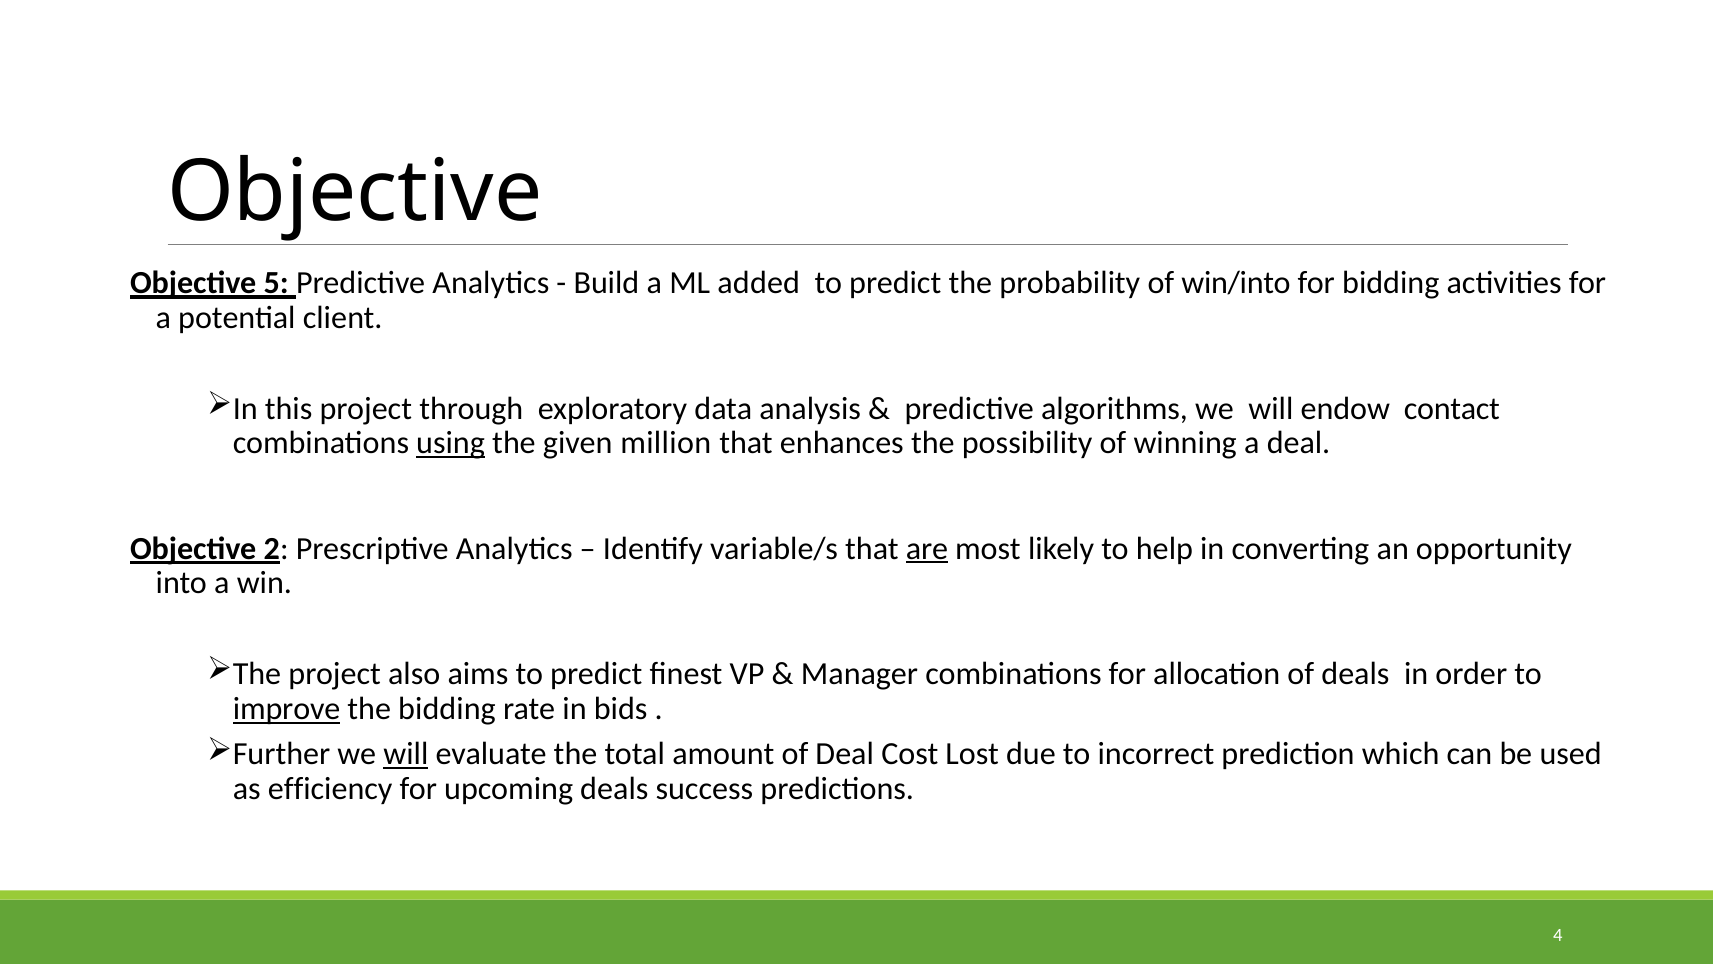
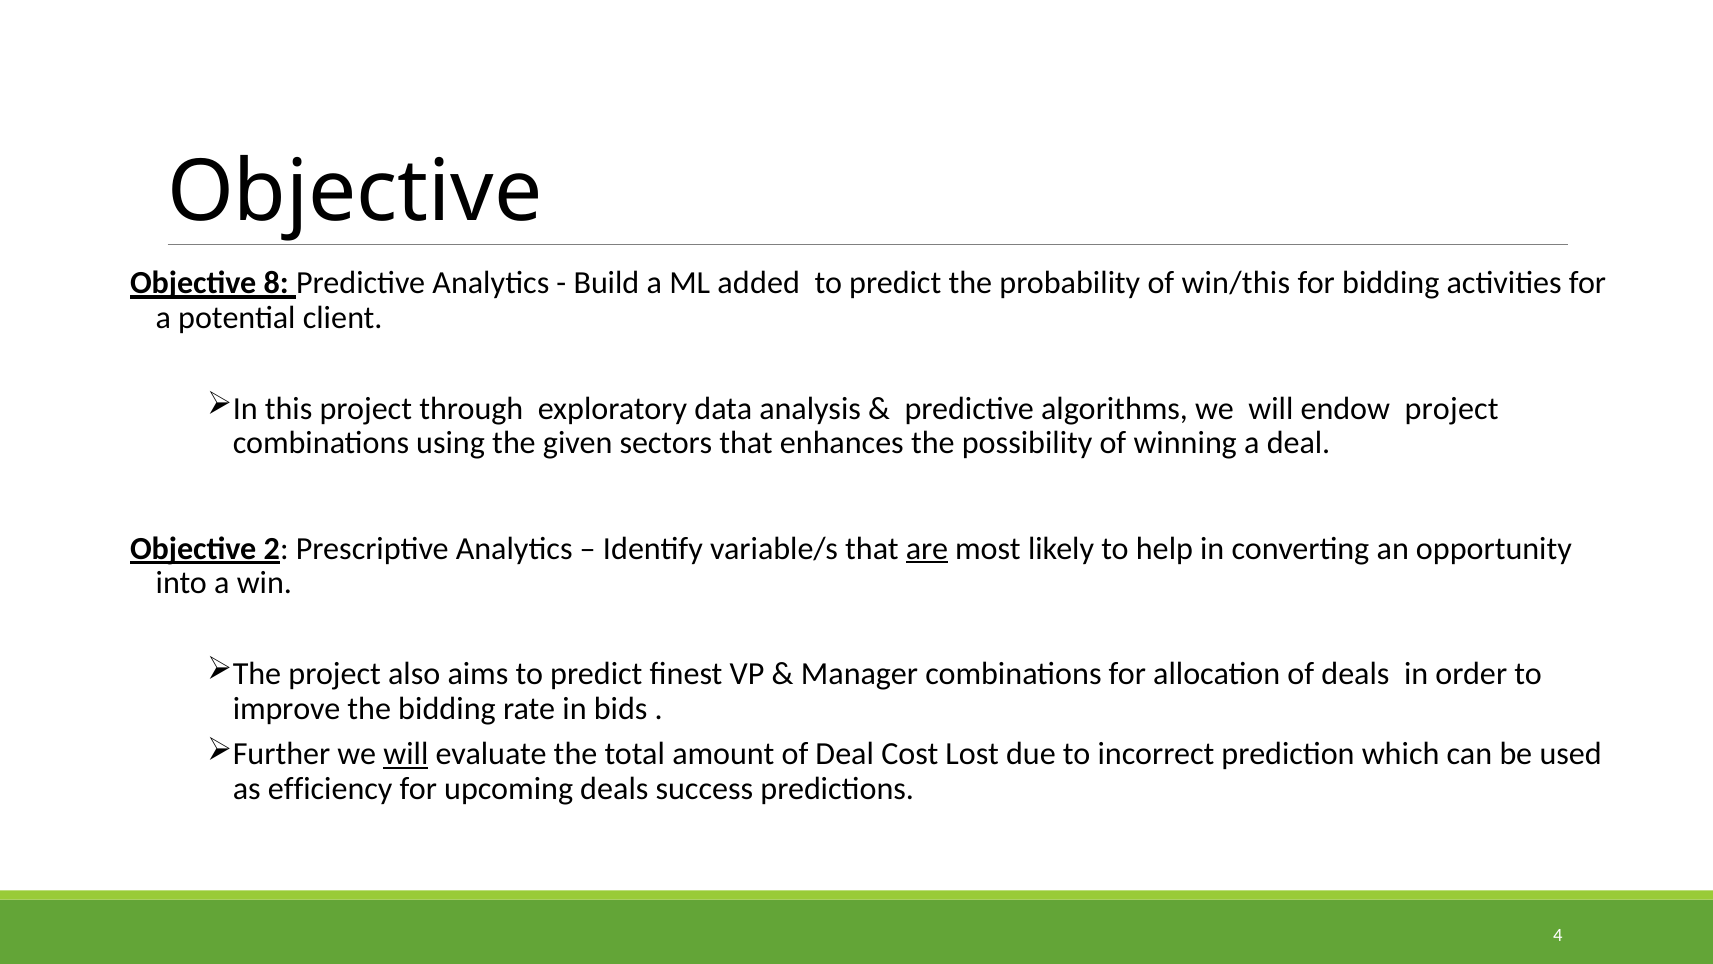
5: 5 -> 8
win/into: win/into -> win/this
endow contact: contact -> project
using underline: present -> none
million: million -> sectors
improve underline: present -> none
